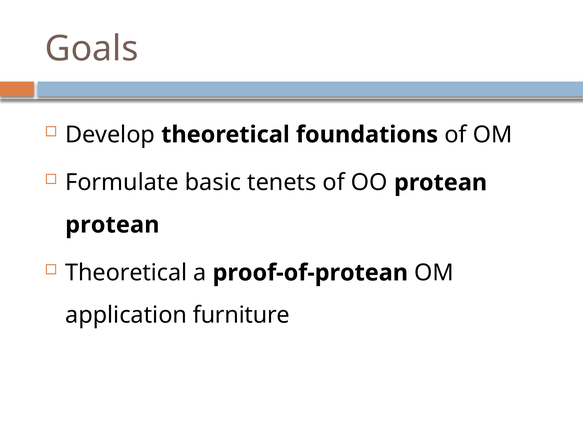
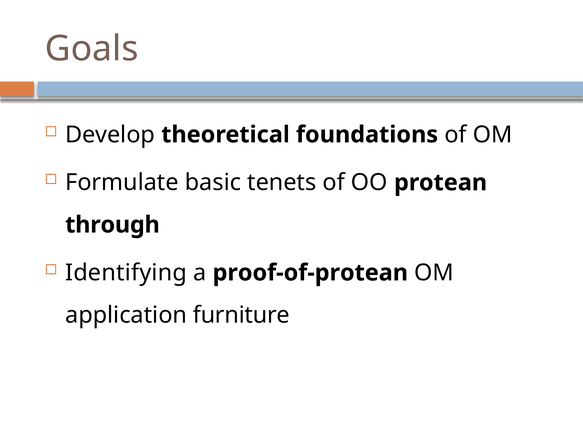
protean at (112, 225): protean -> through
Theoretical at (126, 273): Theoretical -> Identifying
